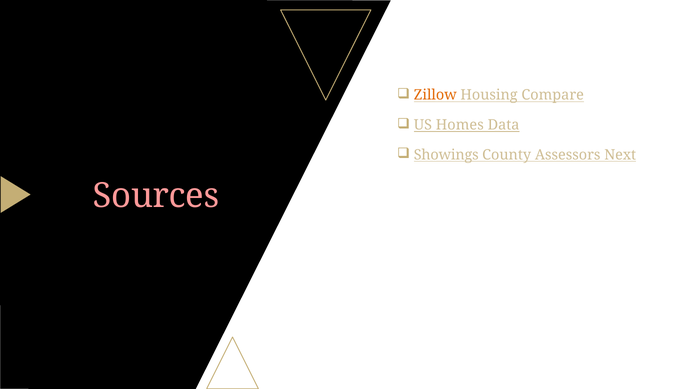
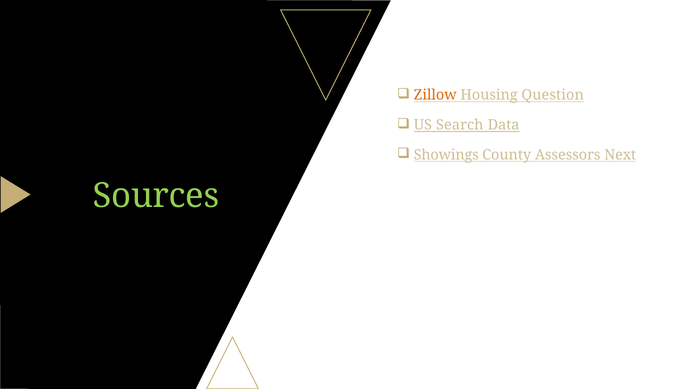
Compare: Compare -> Question
Homes: Homes -> Search
Sources colour: pink -> light green
